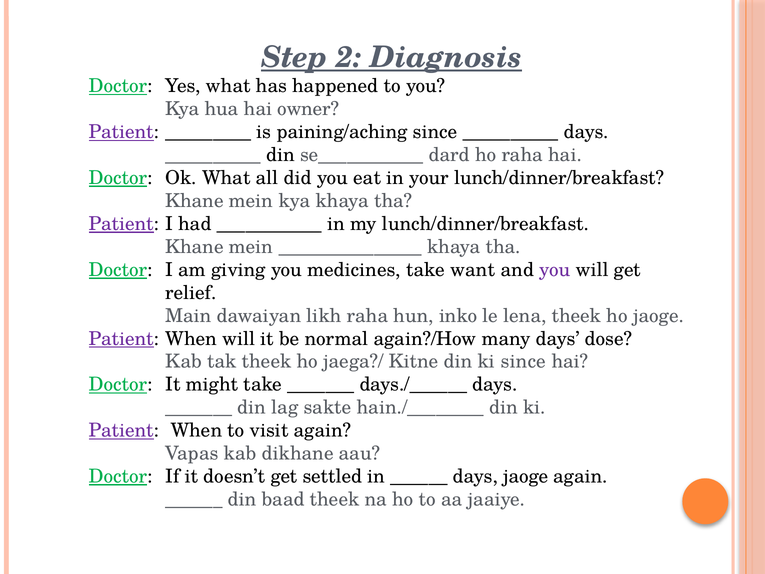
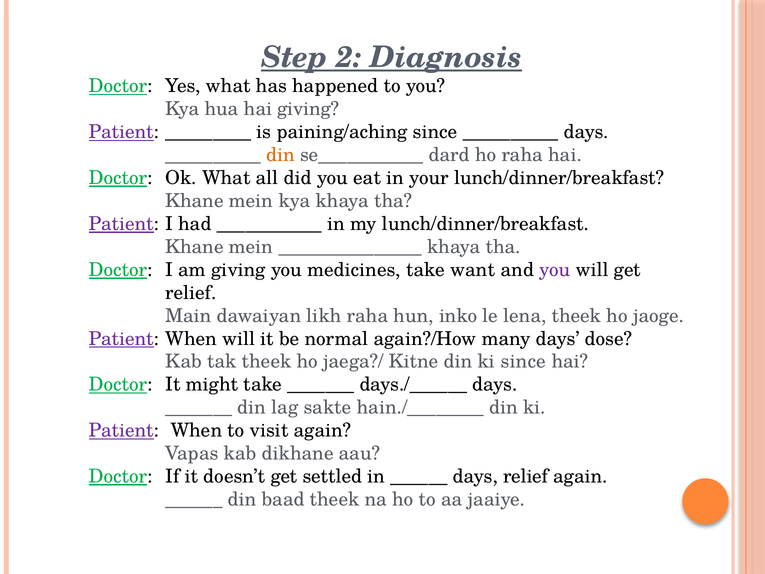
hai owner: owner -> giving
din at (280, 155) colour: black -> orange
days jaoge: jaoge -> relief
